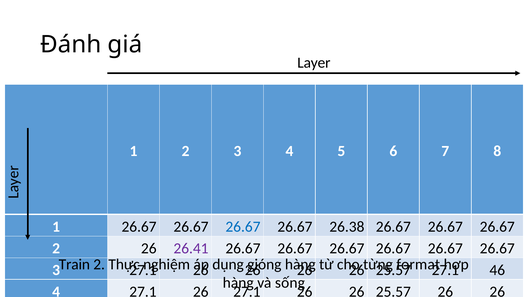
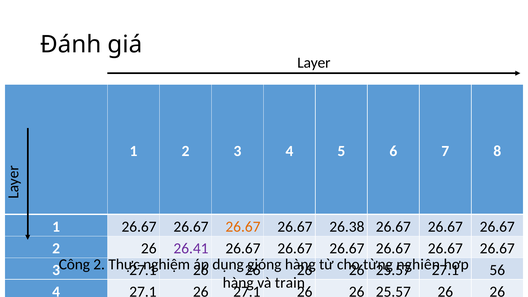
26.67 at (243, 227) colour: blue -> orange
Train: Train -> Công
format: format -> nghiên
46: 46 -> 56
sống: sống -> train
